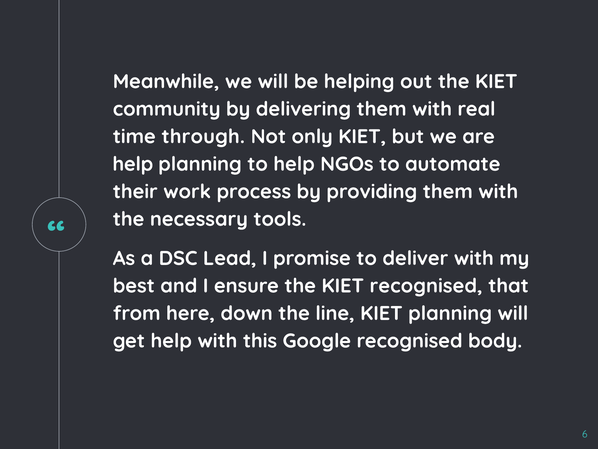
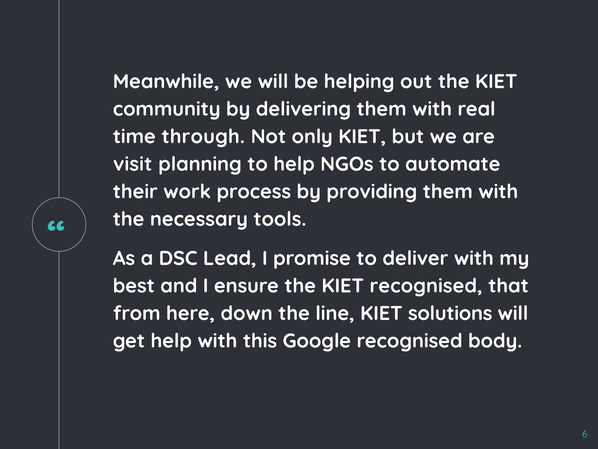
help at (133, 164): help -> visit
KIET planning: planning -> solutions
